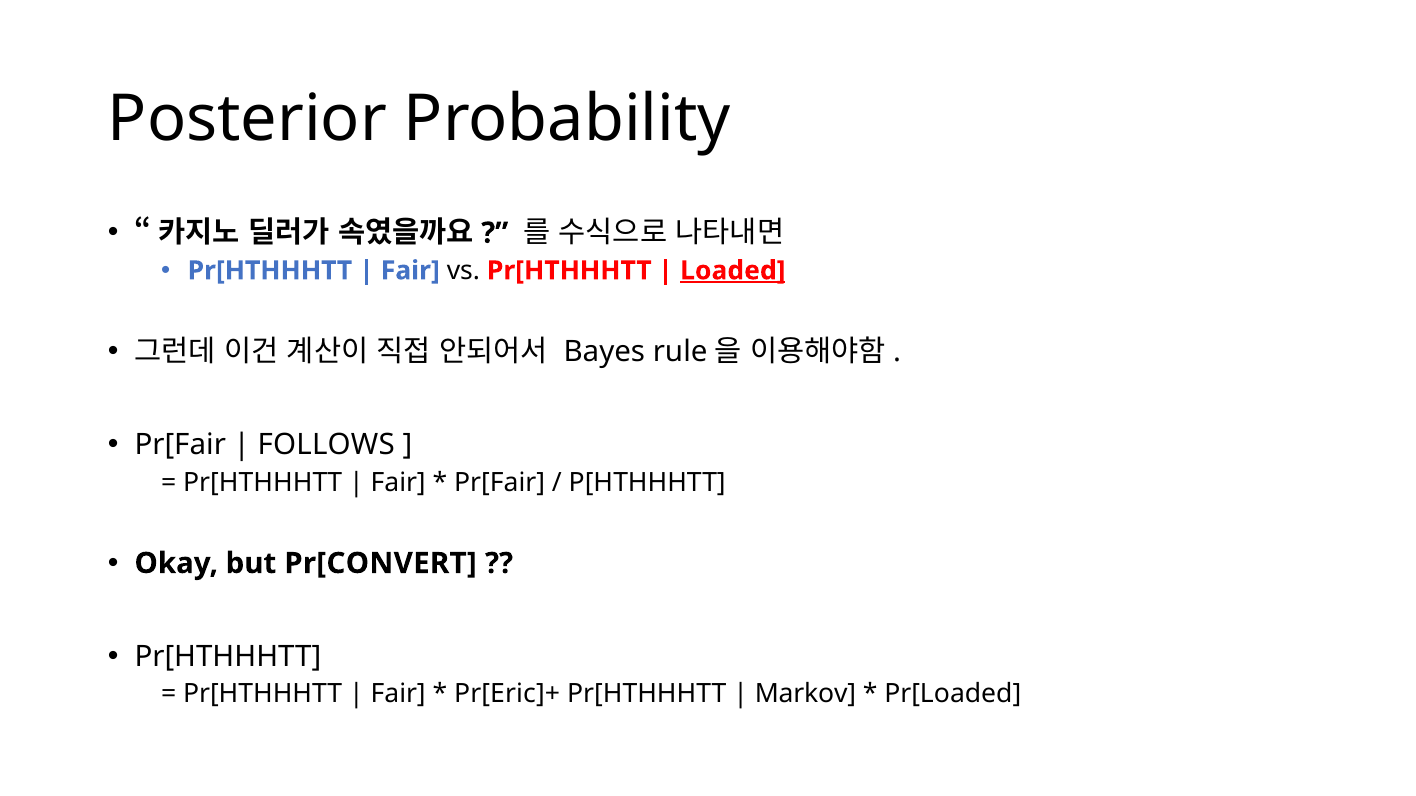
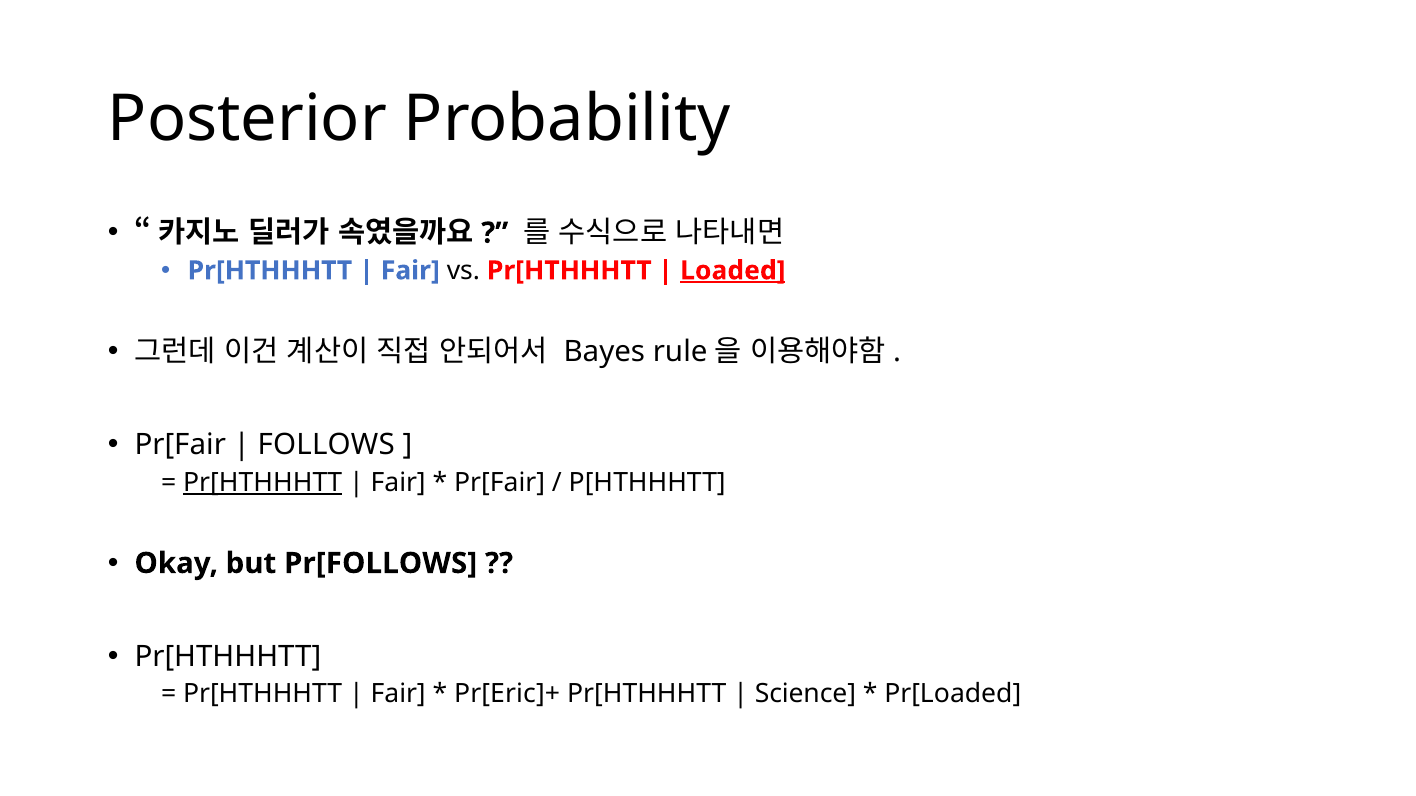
Pr[HTHHHTT at (263, 483) underline: none -> present
Pr[CONVERT: Pr[CONVERT -> Pr[FOLLOWS
Markov: Markov -> Science
